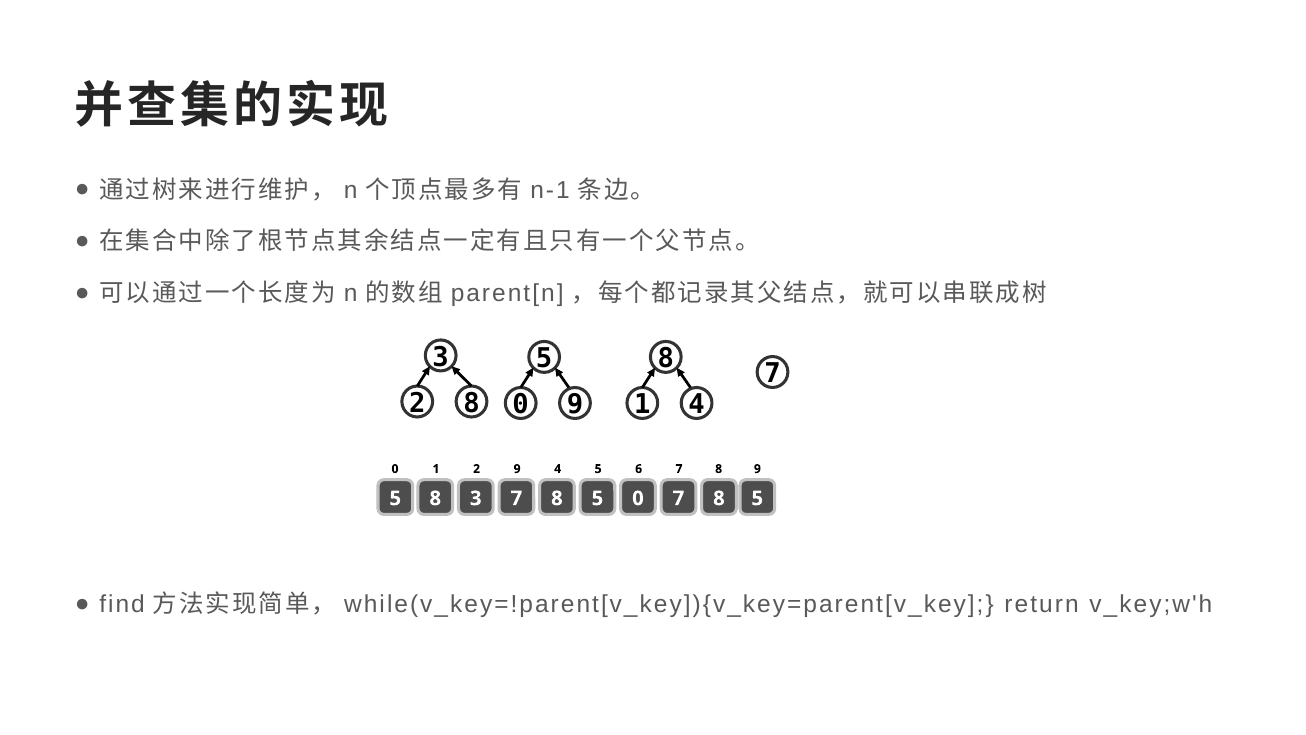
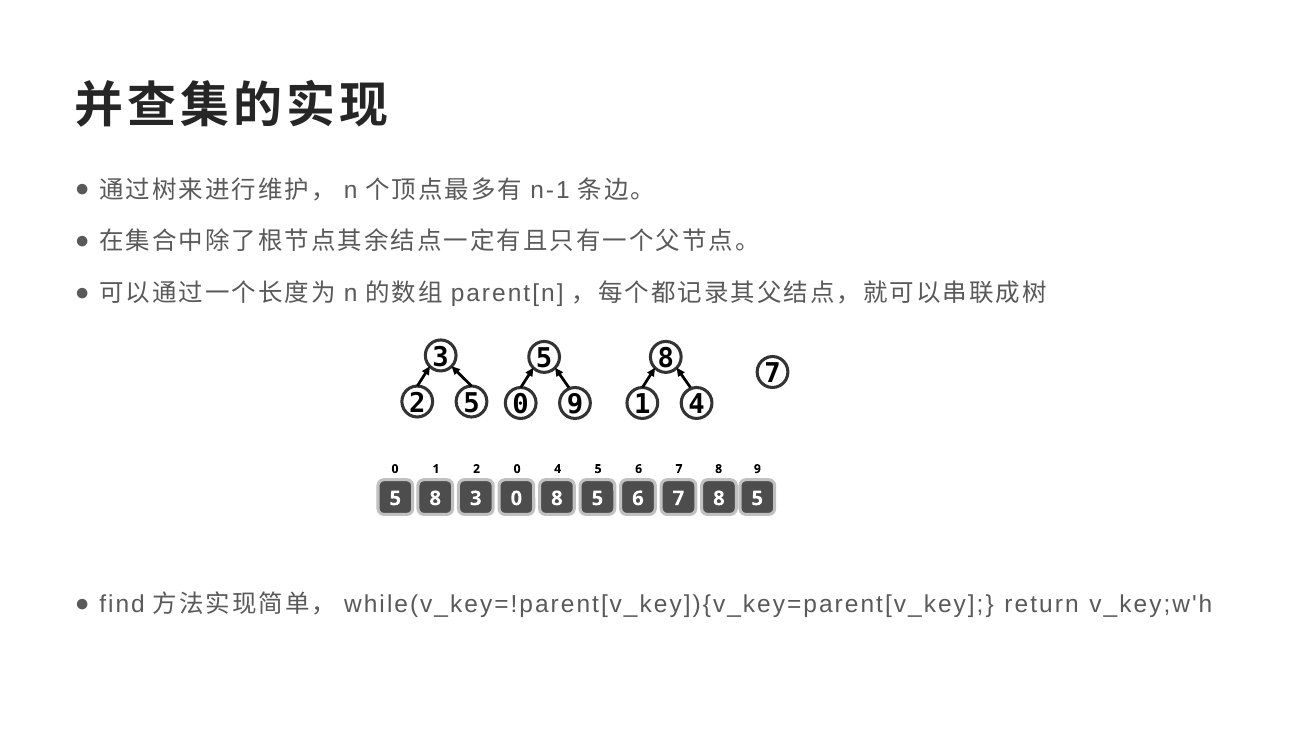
2 8: 8 -> 5
2 9: 9 -> 0
3 7: 7 -> 0
8 5 0: 0 -> 6
